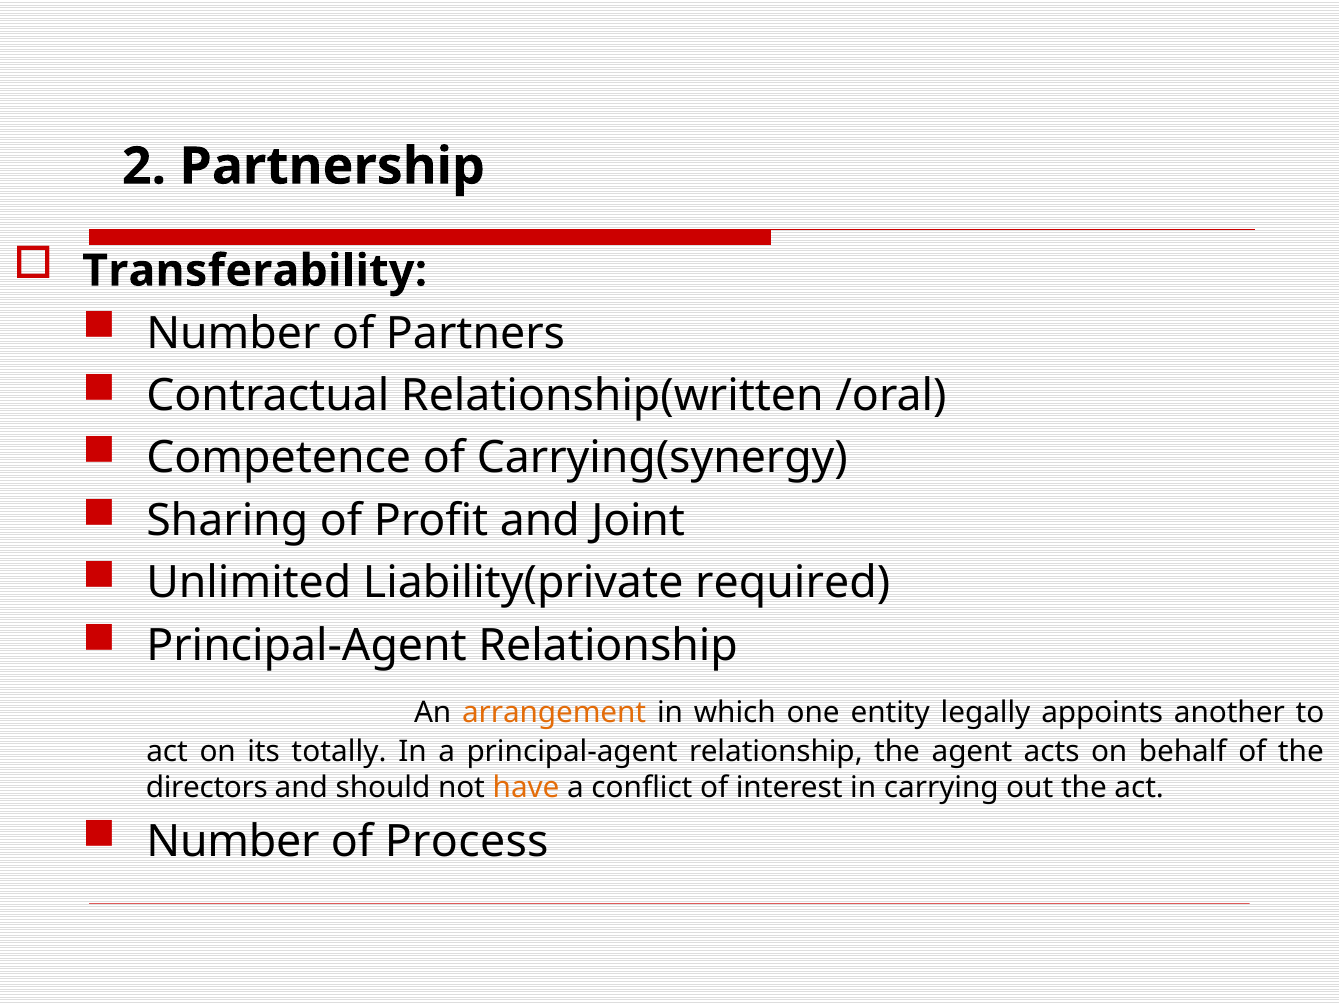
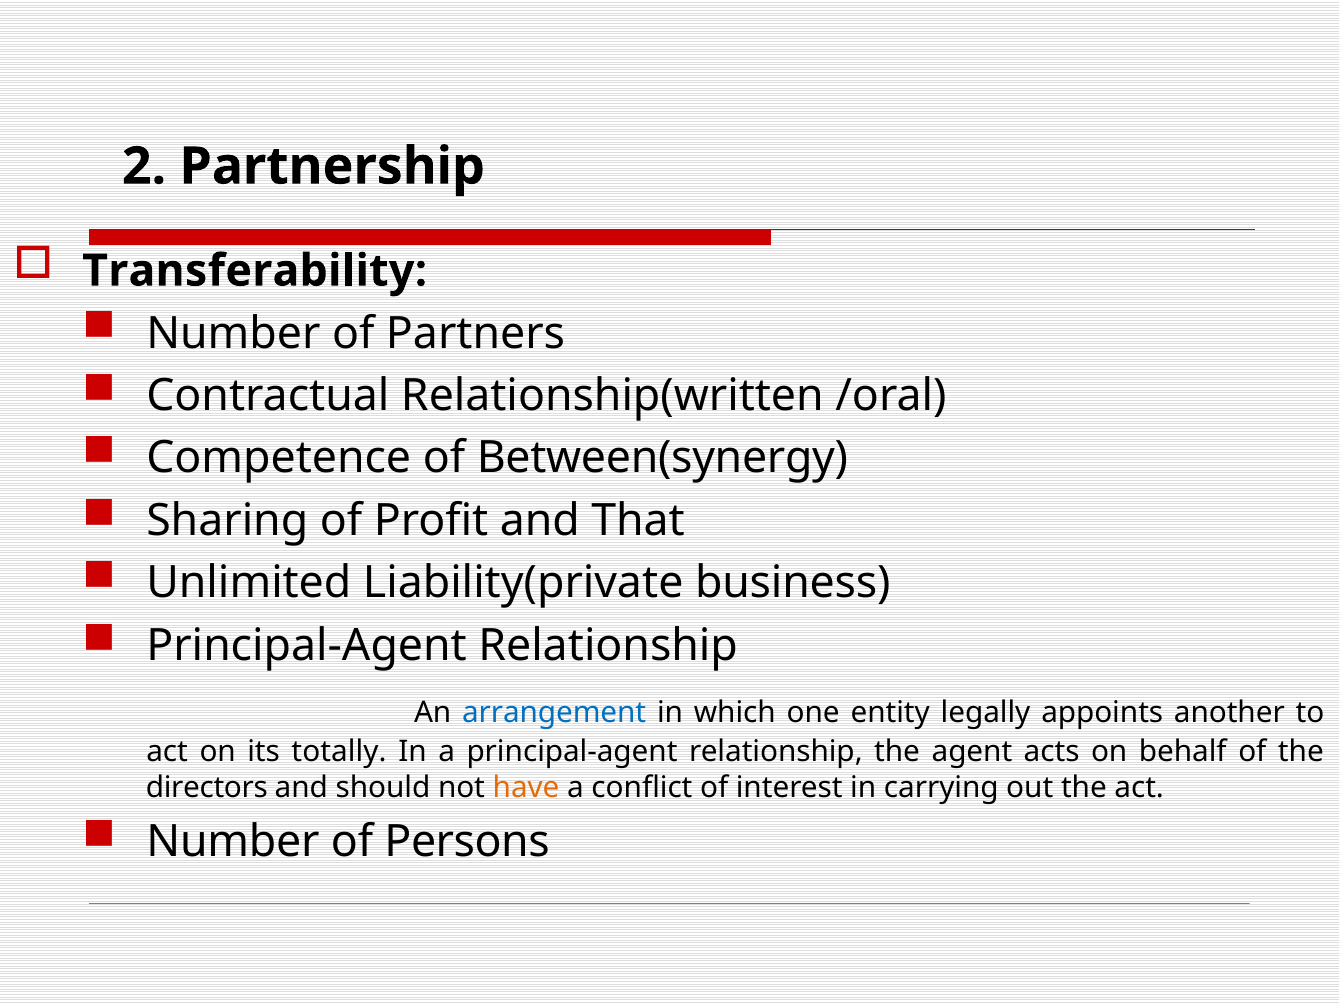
Carrying(synergy: Carrying(synergy -> Between(synergy
Joint: Joint -> That
required: required -> business
arrangement colour: orange -> blue
Process: Process -> Persons
